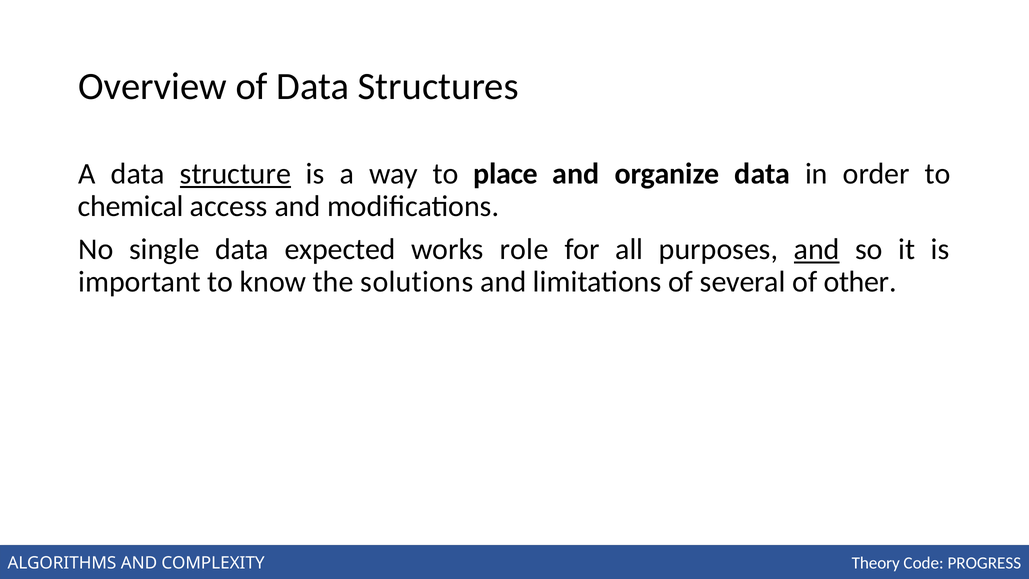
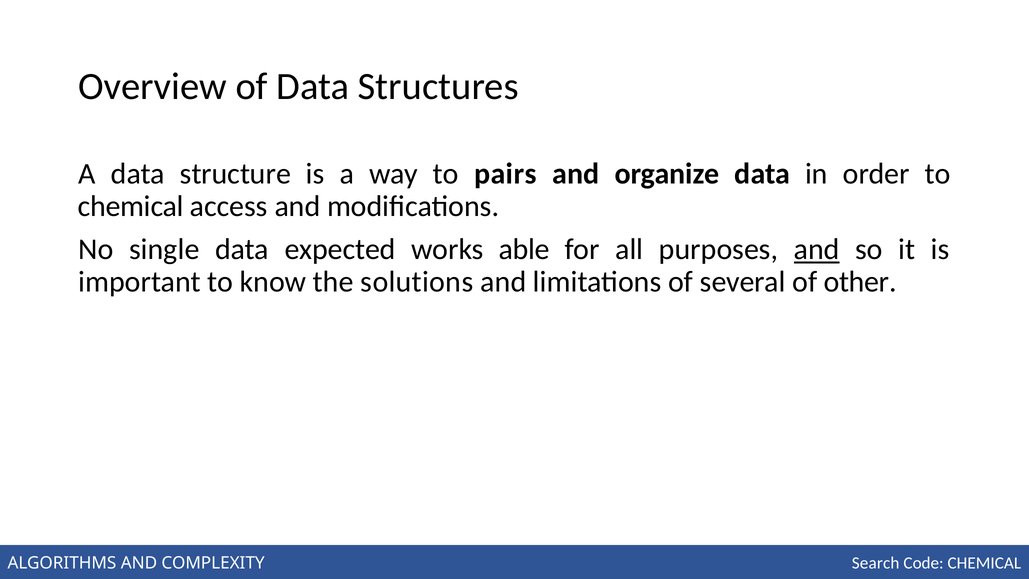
structure underline: present -> none
place: place -> pairs
role: role -> able
Theory: Theory -> Search
Code PROGRESS: PROGRESS -> CHEMICAL
